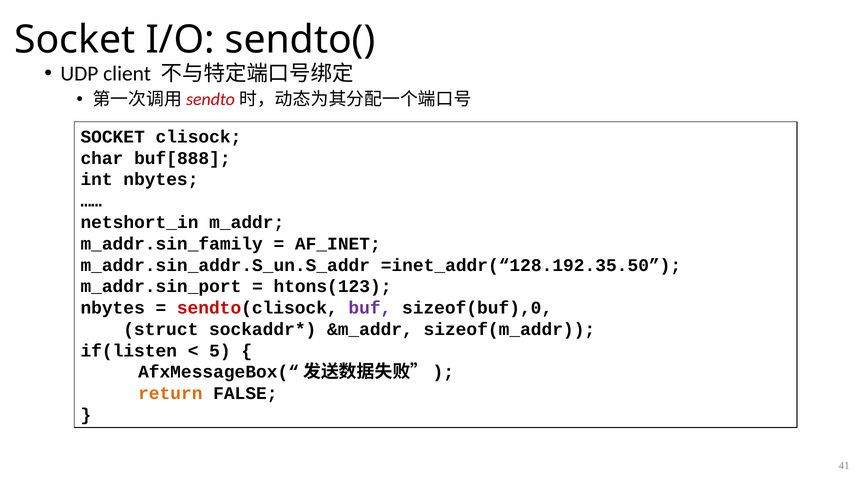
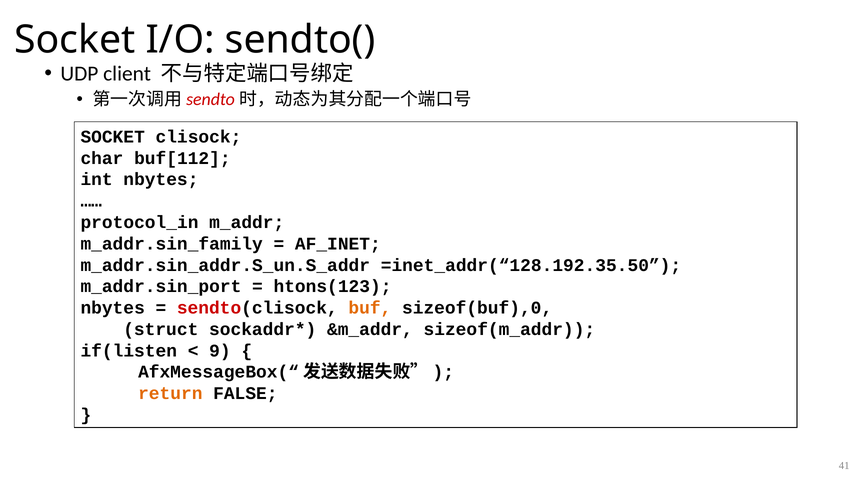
buf[888: buf[888 -> buf[112
netshort_in: netshort_in -> protocol_in
buf colour: purple -> orange
5: 5 -> 9
